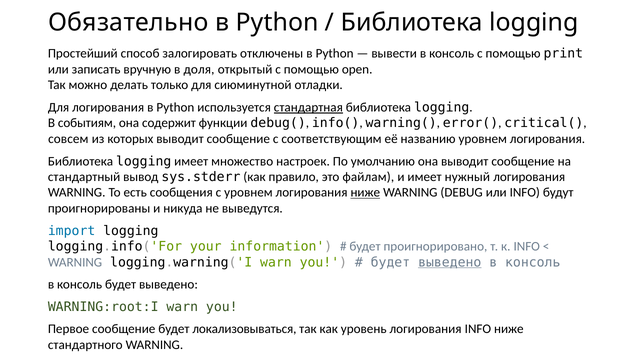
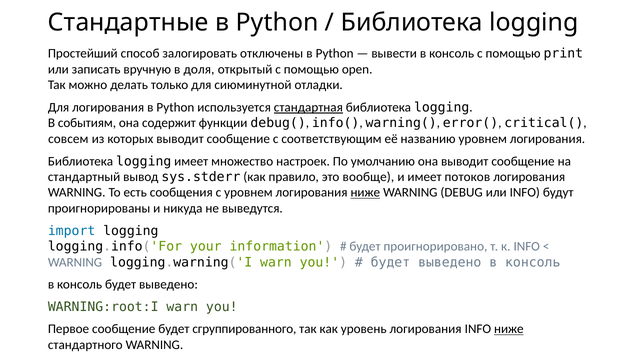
Обязательно: Обязательно -> Стандартные
файлам: файлам -> вообще
нужный: нужный -> потоков
выведено at (450, 262) underline: present -> none
локализовываться: локализовываться -> сгруппированного
ниже at (509, 329) underline: none -> present
